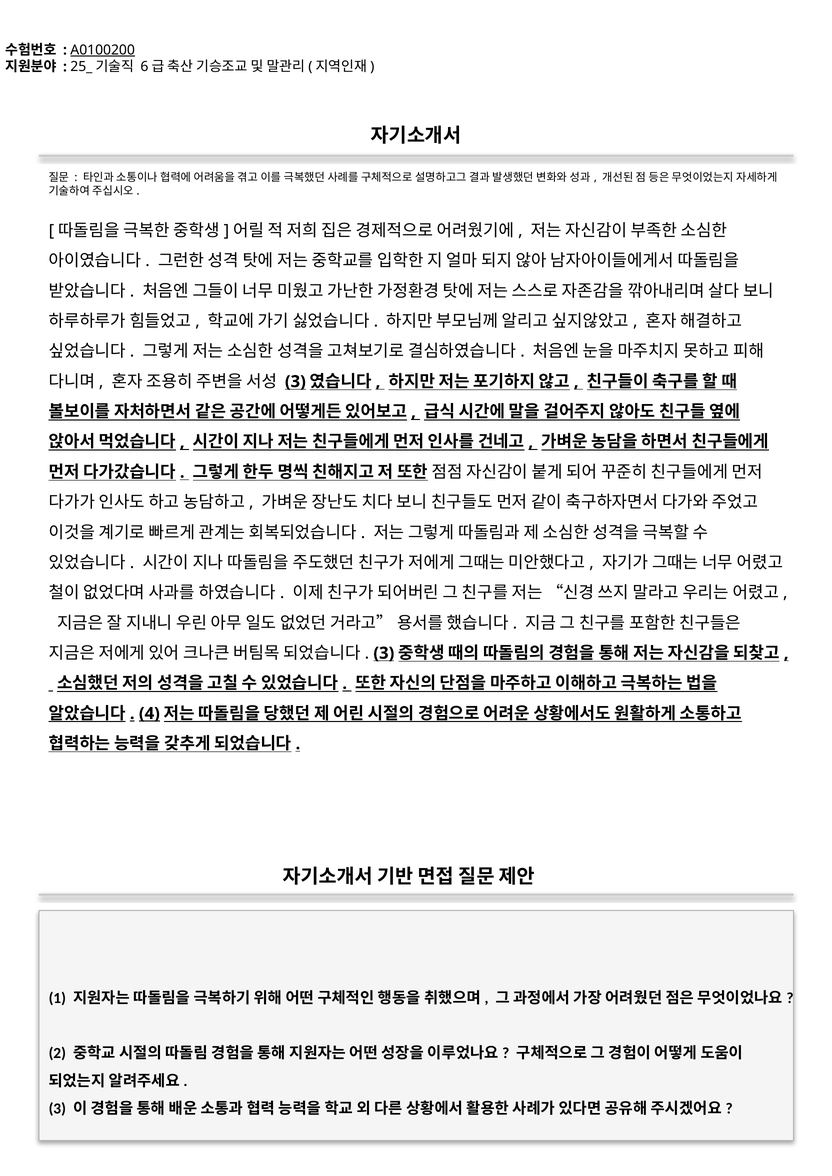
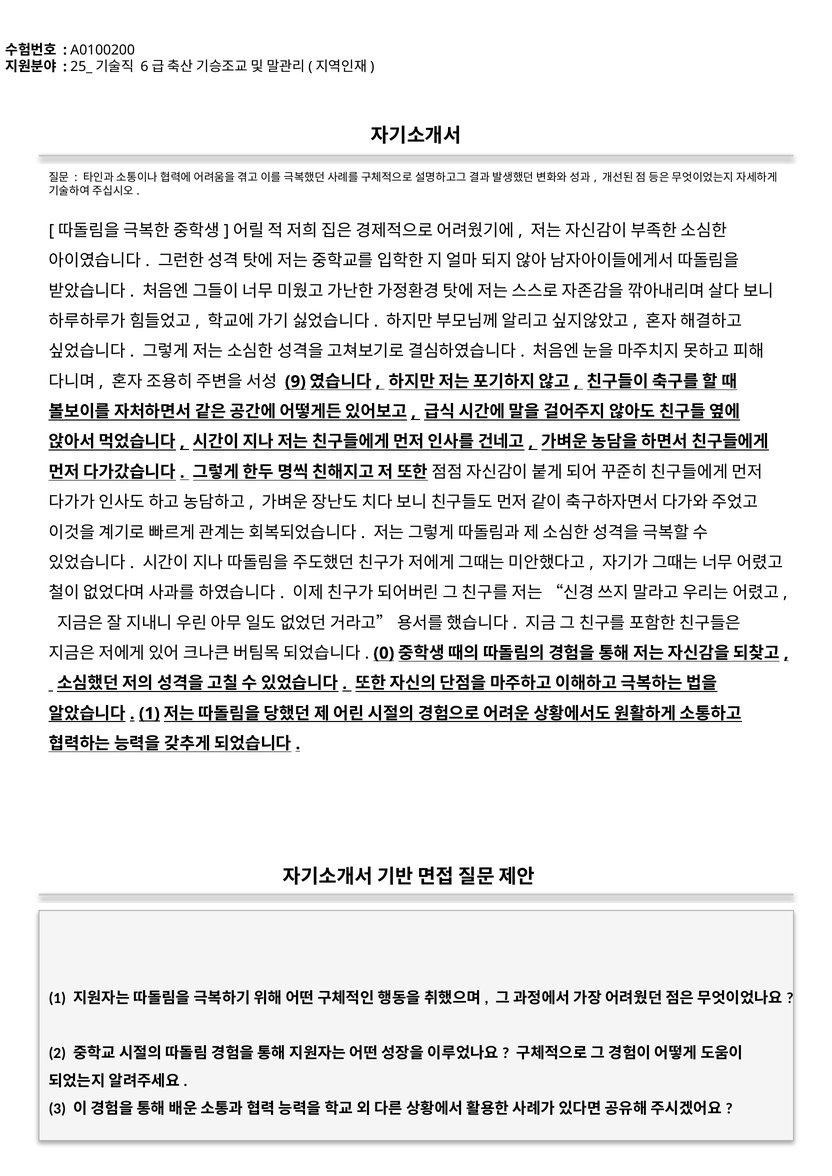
A0100200 underline: present -> none
3 at (295, 382): 3 -> 9
3 at (384, 654): 3 -> 0
4 at (149, 714): 4 -> 1
